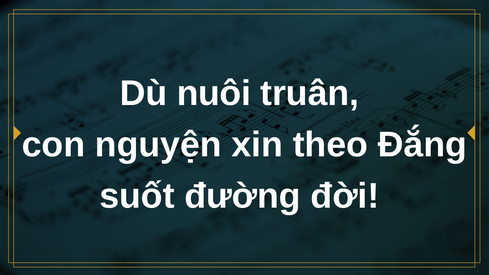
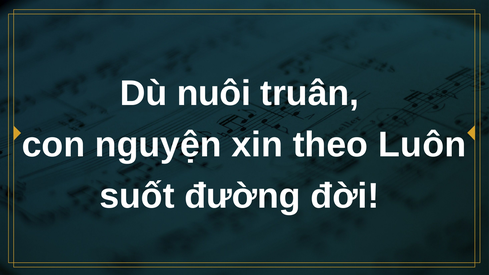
Đắng: Đắng -> Luôn
